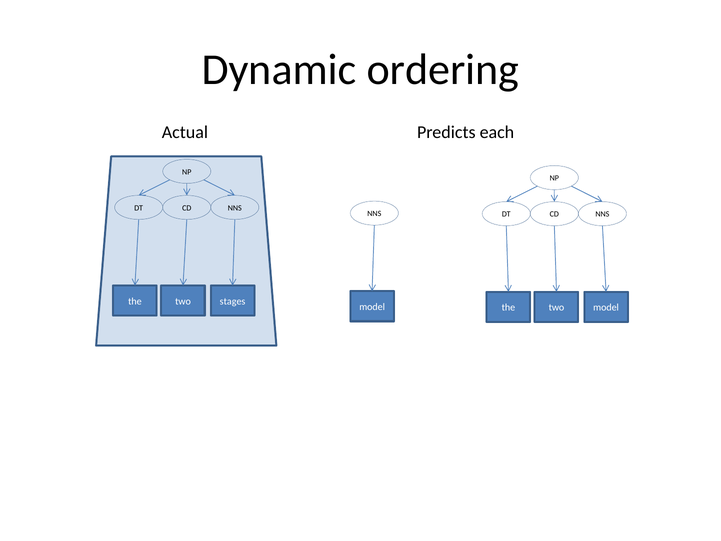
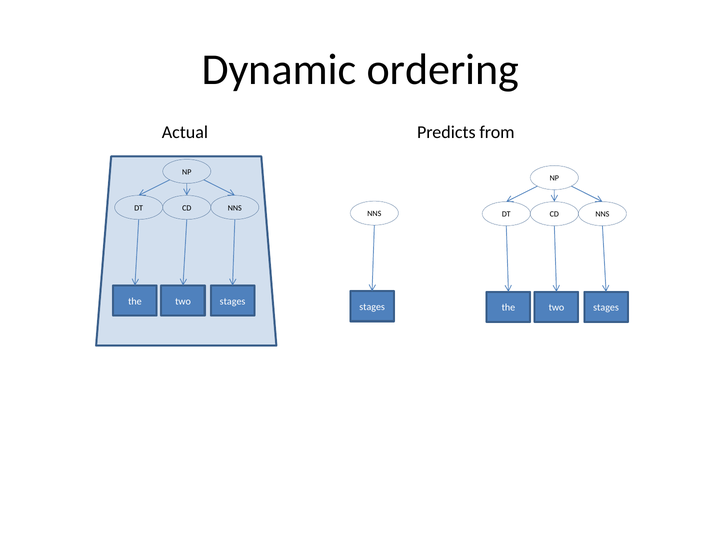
each: each -> from
model at (372, 307): model -> stages
model at (606, 307): model -> stages
